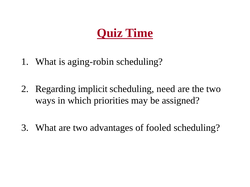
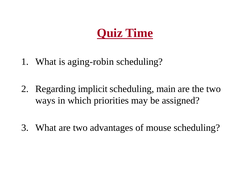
need: need -> main
fooled: fooled -> mouse
